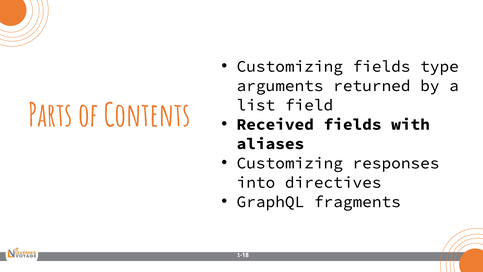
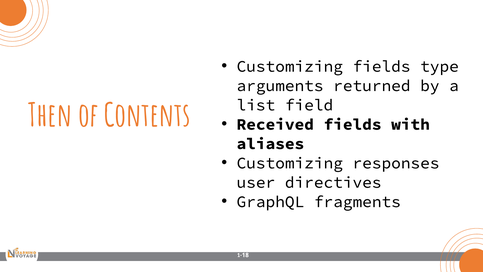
Parts: Parts -> Then
into: into -> user
